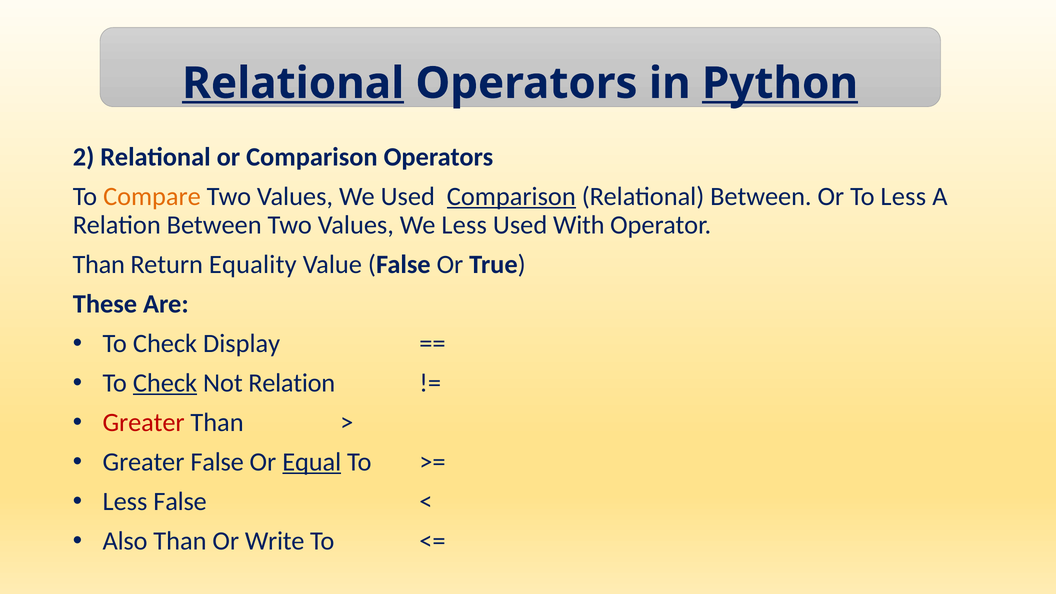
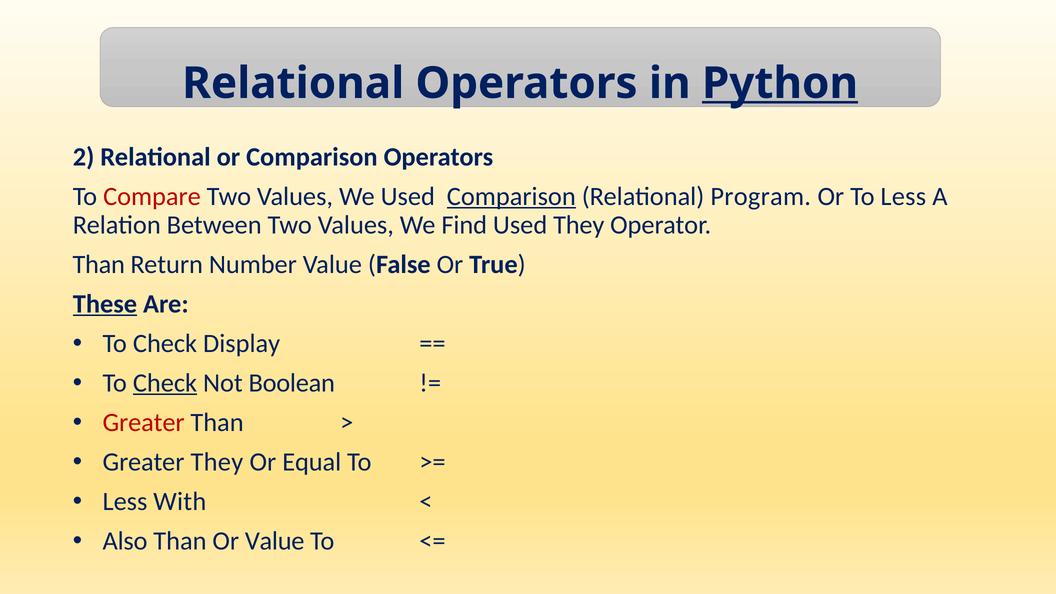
Relational at (293, 83) underline: present -> none
Compare colour: orange -> red
Relational Between: Between -> Program
We Less: Less -> Find
Used With: With -> They
Equality: Equality -> Number
These underline: none -> present
Not Relation: Relation -> Boolean
Greater False: False -> They
Equal underline: present -> none
Less False: False -> With
Or Write: Write -> Value
